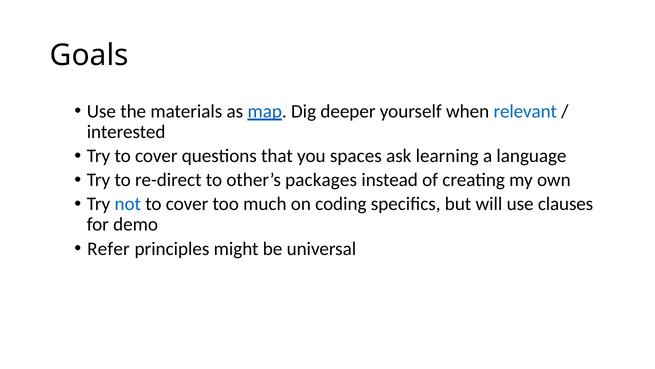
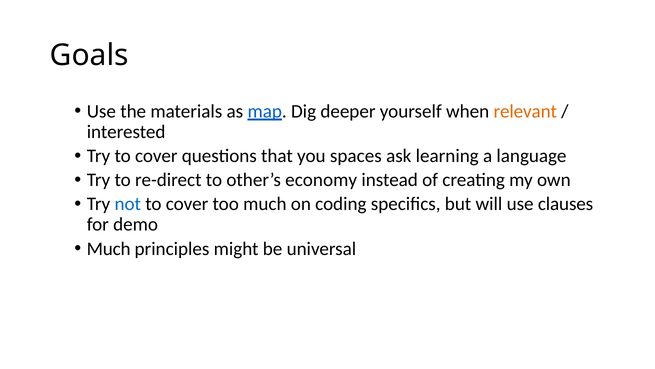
relevant colour: blue -> orange
packages: packages -> economy
Refer at (108, 248): Refer -> Much
